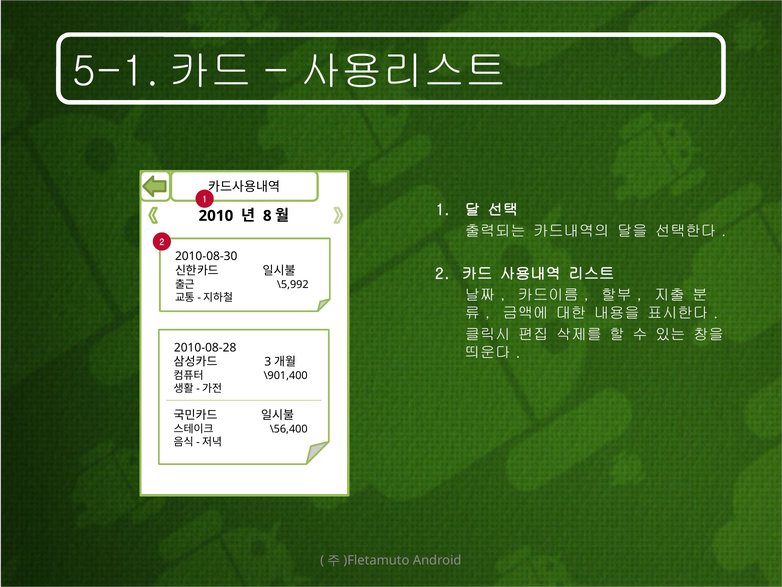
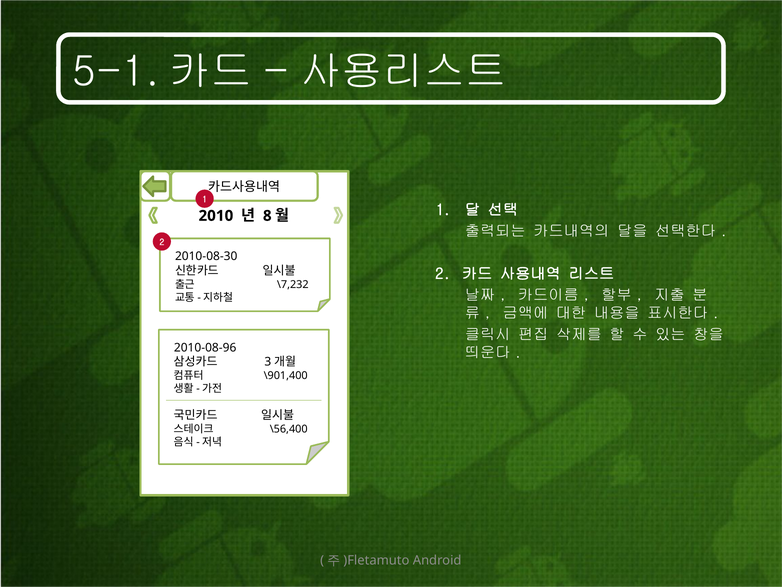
\5,992: \5,992 -> \7,232
2010-08-28: 2010-08-28 -> 2010-08-96
